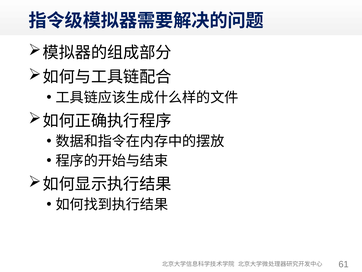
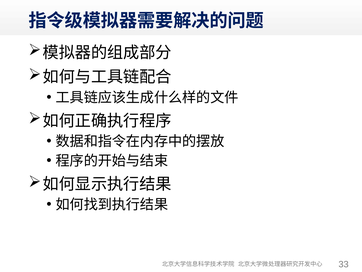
61: 61 -> 33
